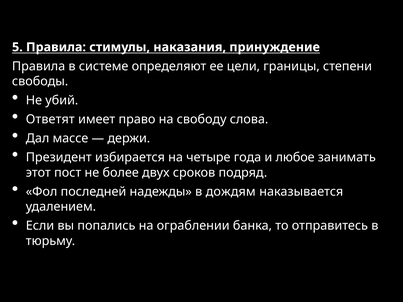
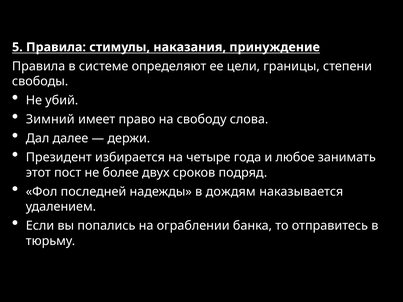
Ответят: Ответят -> Зимний
массе: массе -> далее
